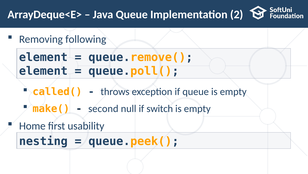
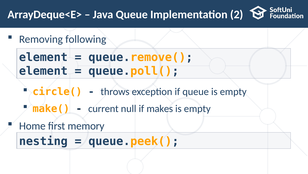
called(: called( -> circle(
second: second -> current
switch: switch -> makes
usability: usability -> memory
